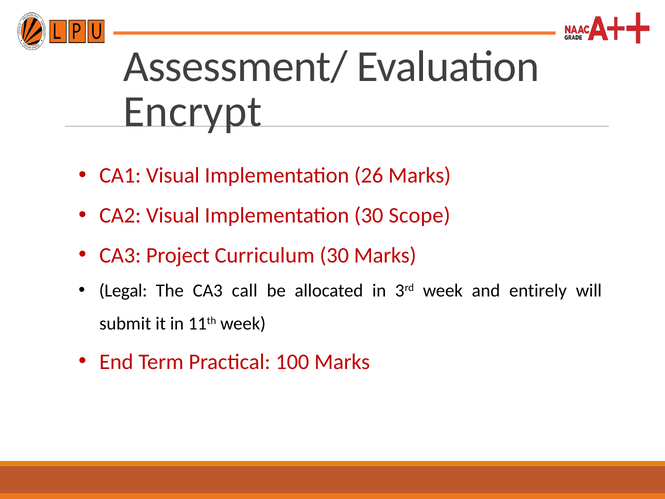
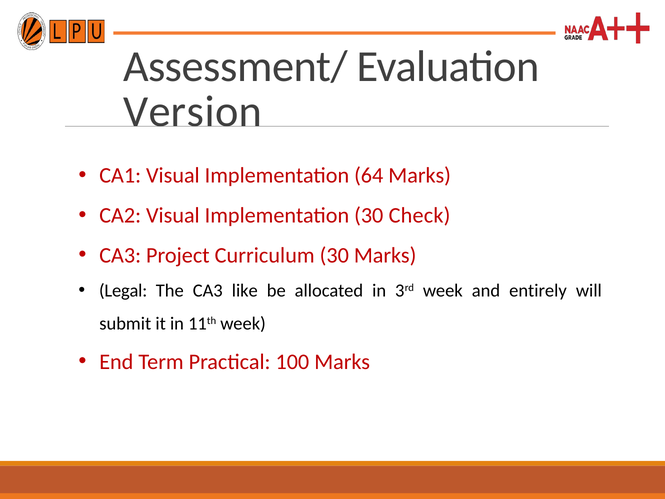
Encrypt: Encrypt -> Version
26: 26 -> 64
Scope: Scope -> Check
call: call -> like
